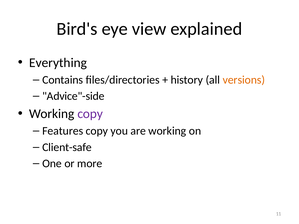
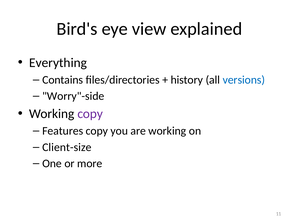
versions colour: orange -> blue
Advice"-side: Advice"-side -> Worry"-side
Client-safe: Client-safe -> Client-size
